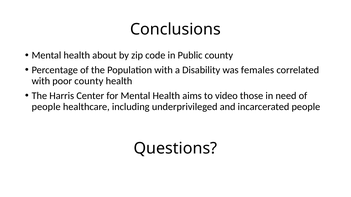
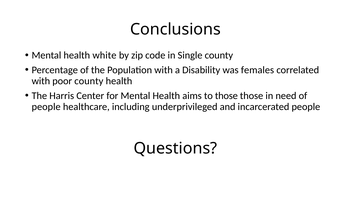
about: about -> white
Public: Public -> Single
to video: video -> those
